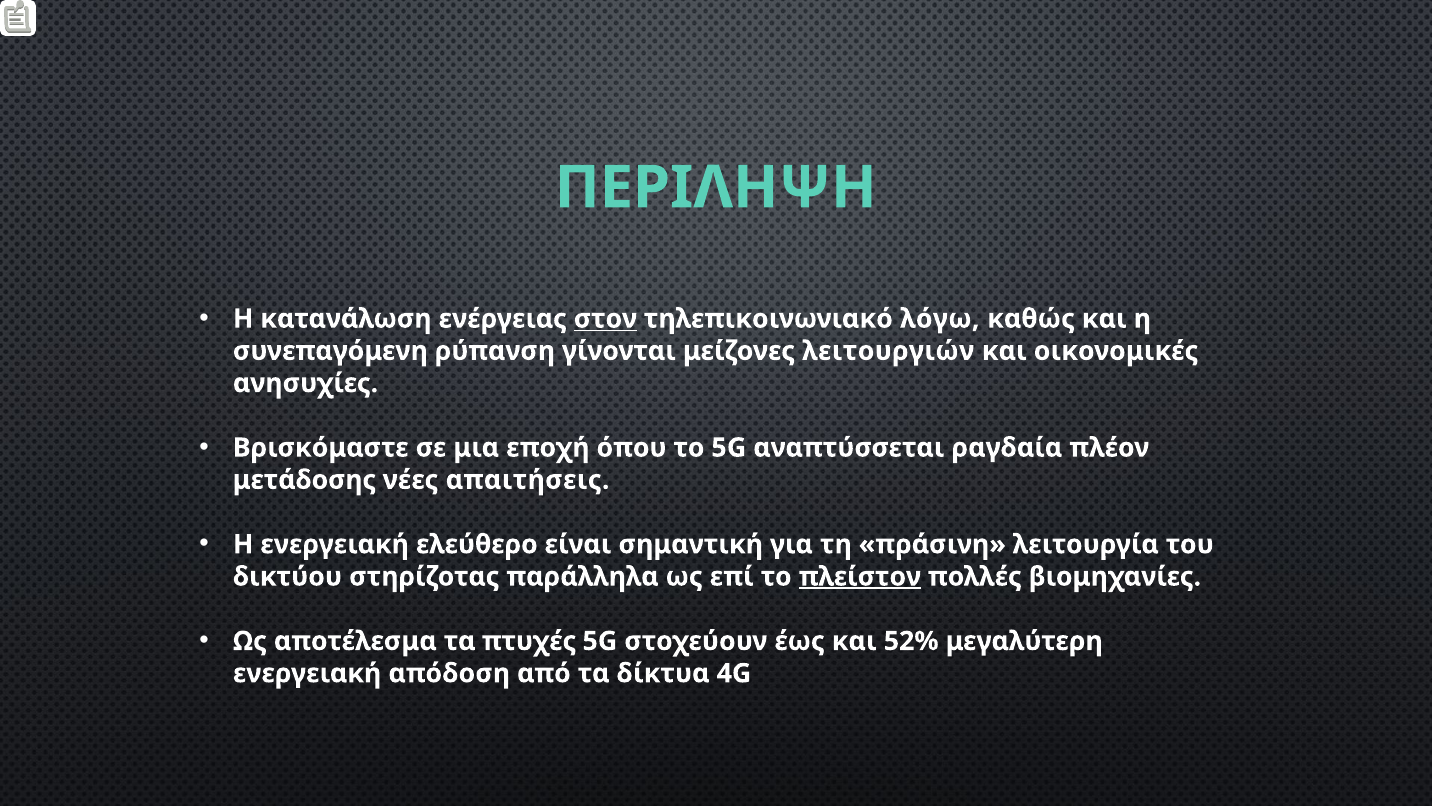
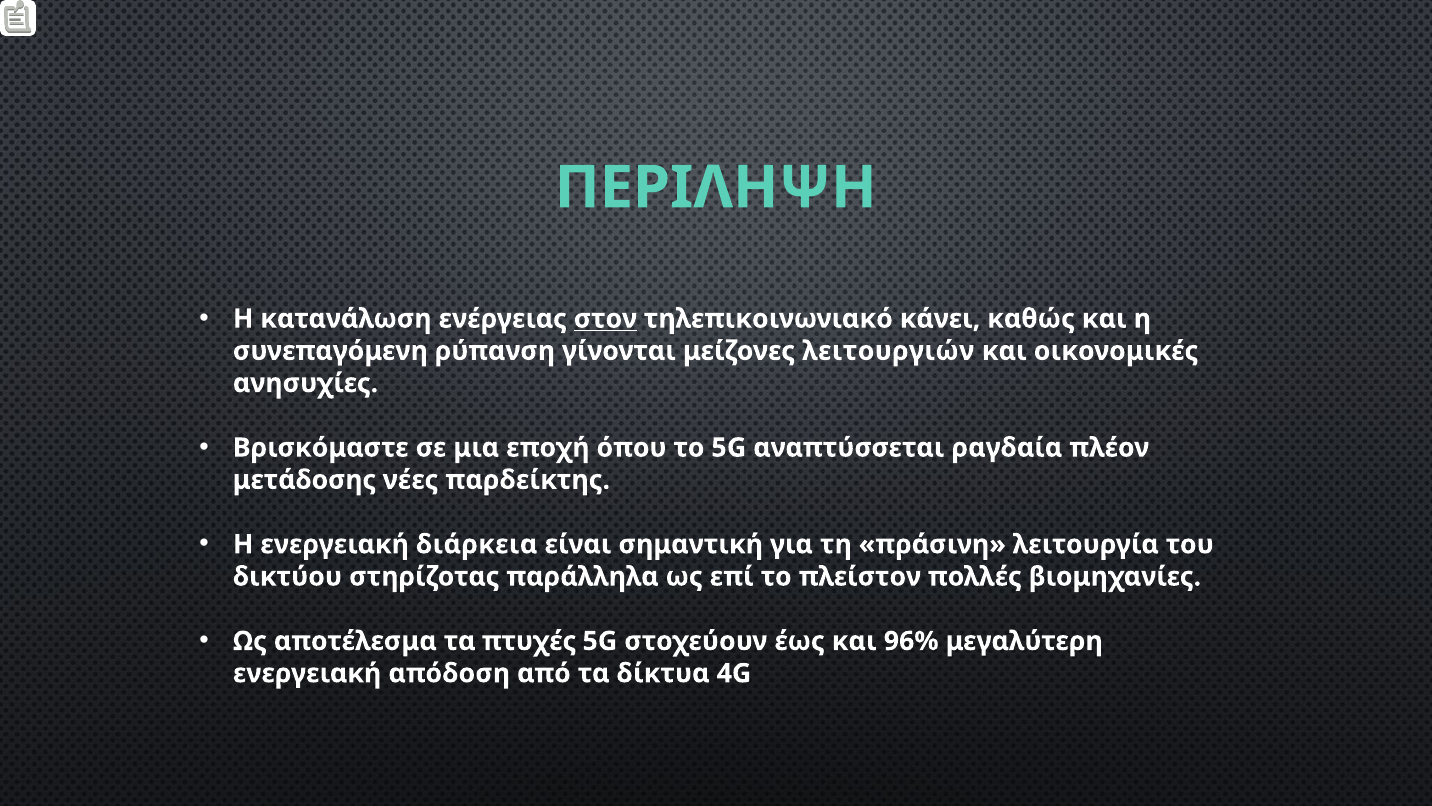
λόγω: λόγω -> κάνει
απαιτήσεις: απαιτήσεις -> παρδείκτης
ελεύθερο: ελεύθερο -> διάρκεια
πλείστον underline: present -> none
52%: 52% -> 96%
